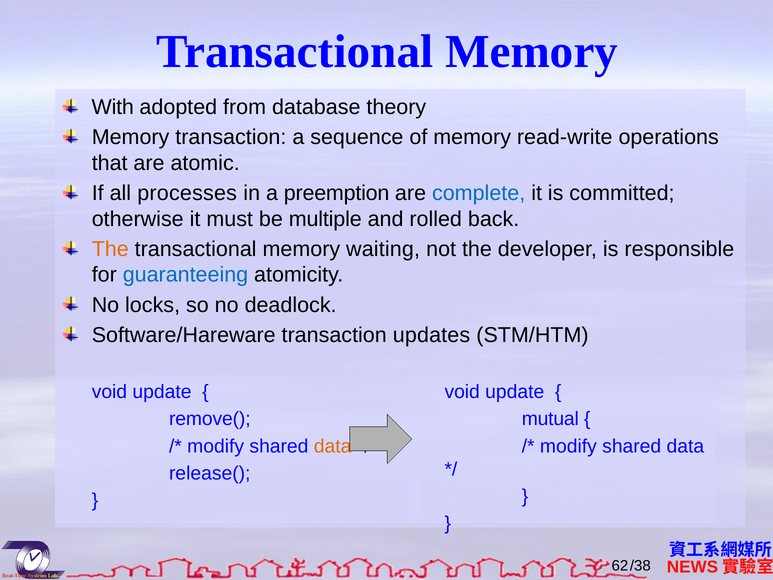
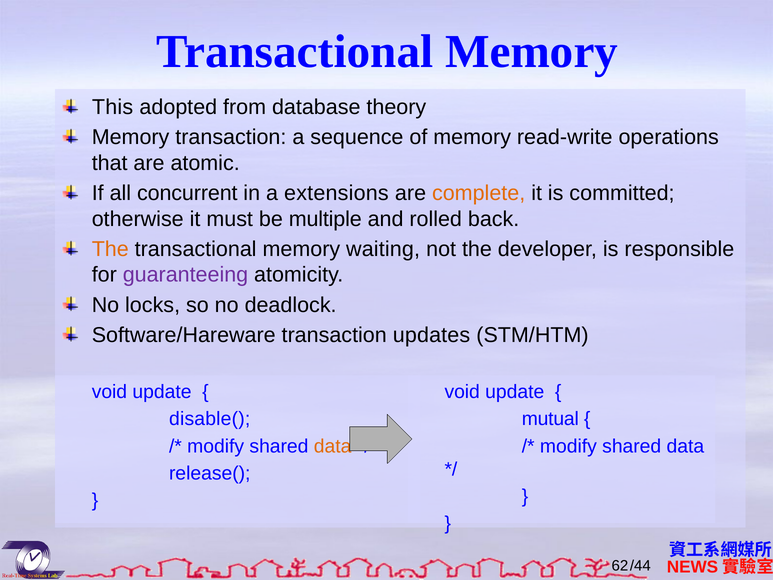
With: With -> This
processes: processes -> concurrent
preemption: preemption -> extensions
complete colour: blue -> orange
guaranteeing colour: blue -> purple
remove(: remove( -> disable(
/38: /38 -> /44
